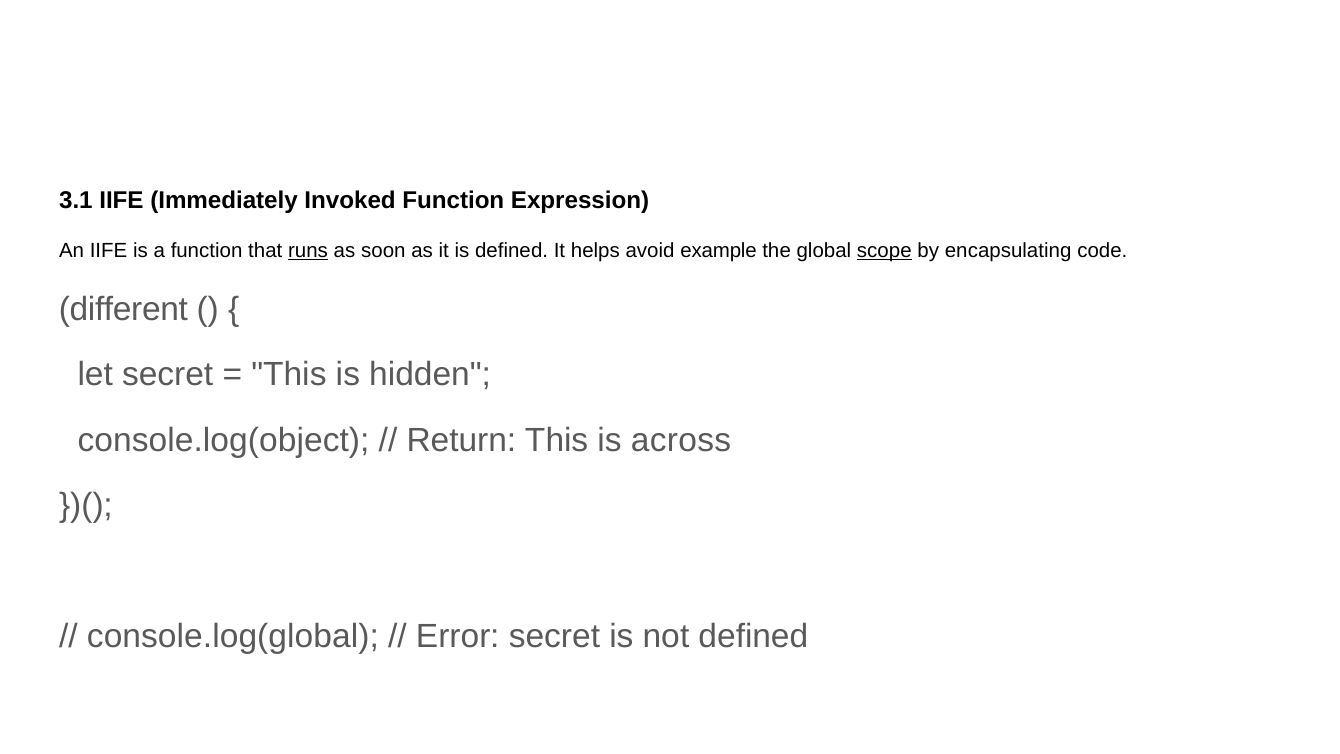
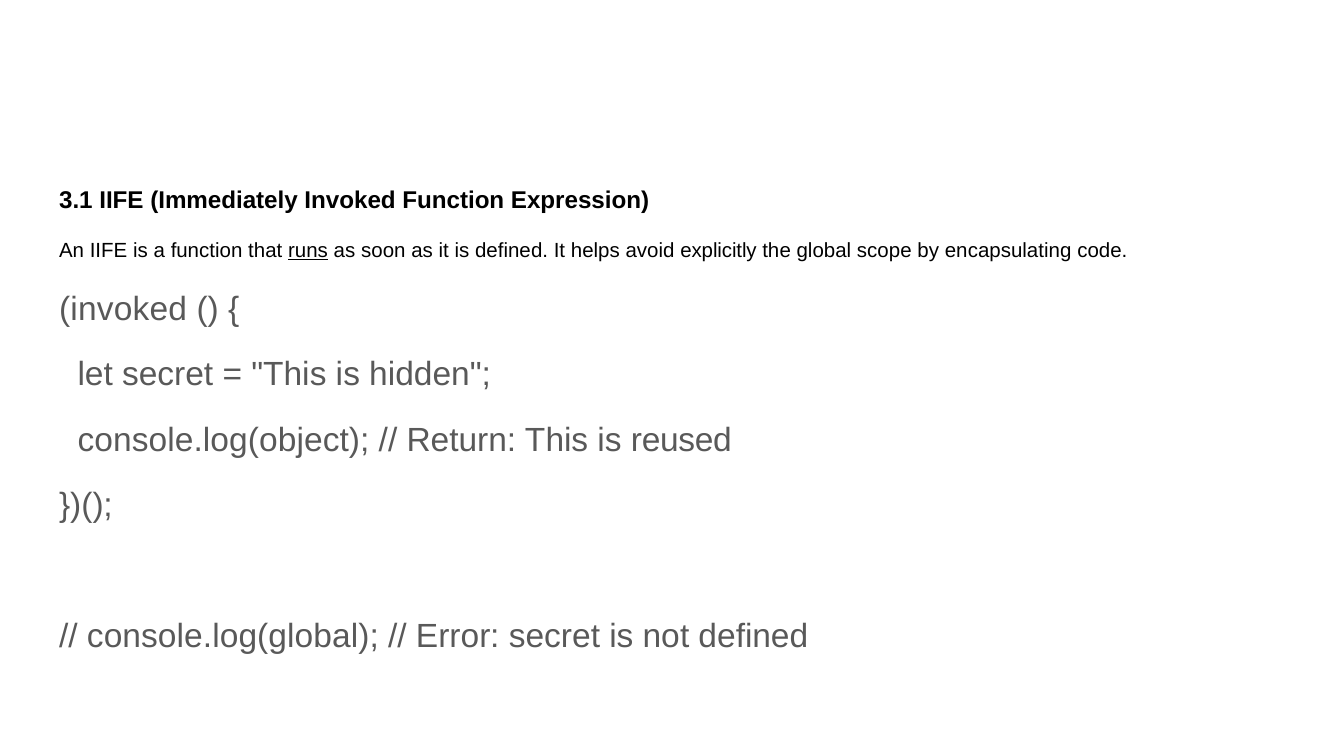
example: example -> explicitly
scope underline: present -> none
different at (123, 309): different -> invoked
across: across -> reused
